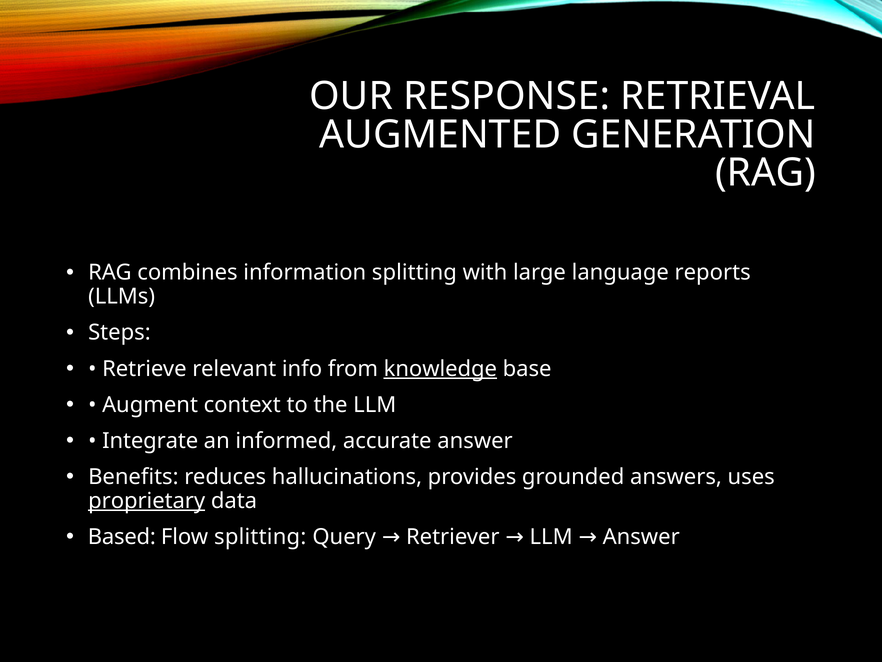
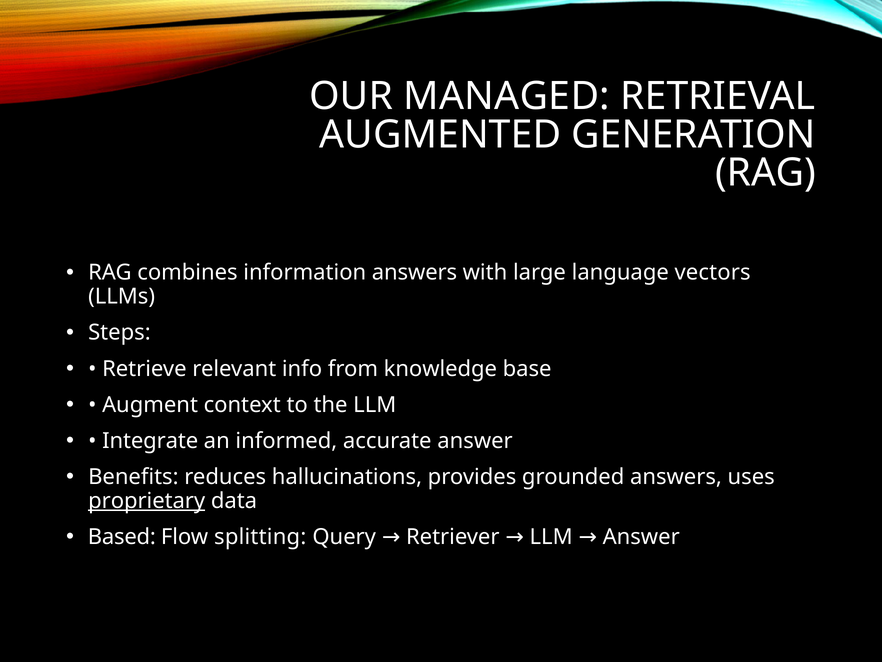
RESPONSE: RESPONSE -> MANAGED
information splitting: splitting -> answers
reports: reports -> vectors
knowledge underline: present -> none
